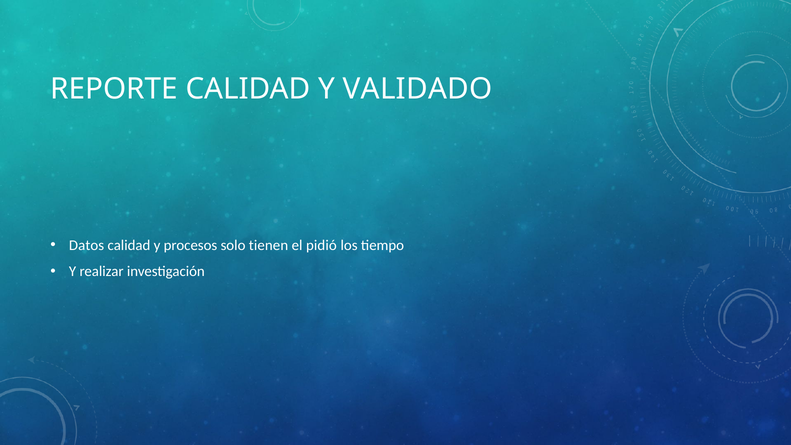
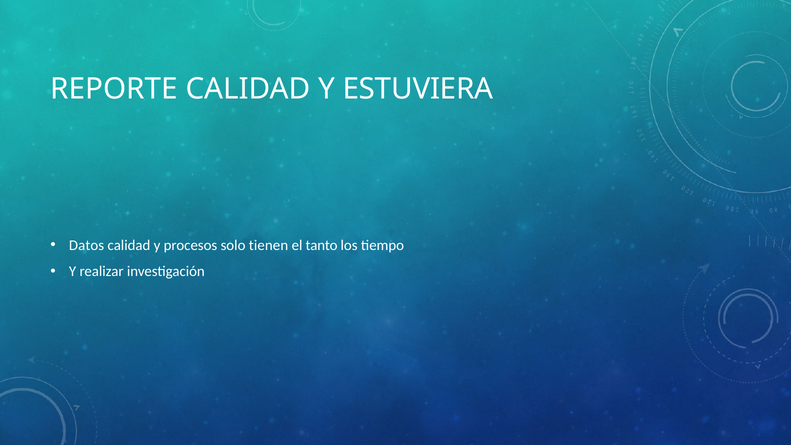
VALIDADO: VALIDADO -> ESTUVIERA
pidió: pidió -> tanto
